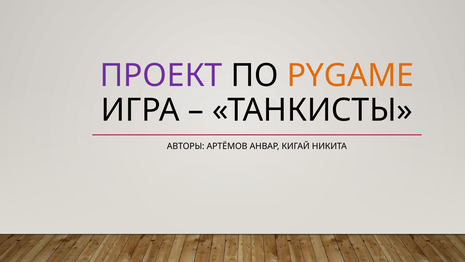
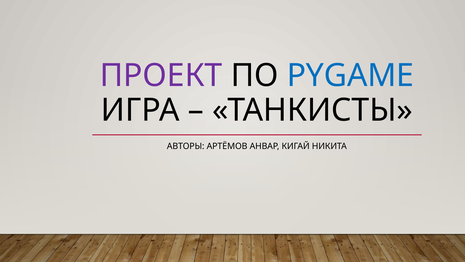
PYGAME colour: orange -> blue
